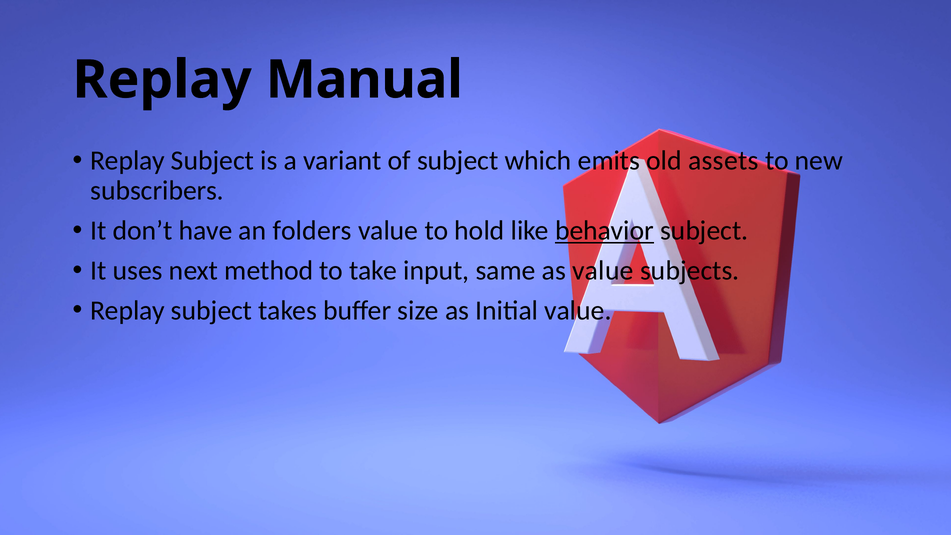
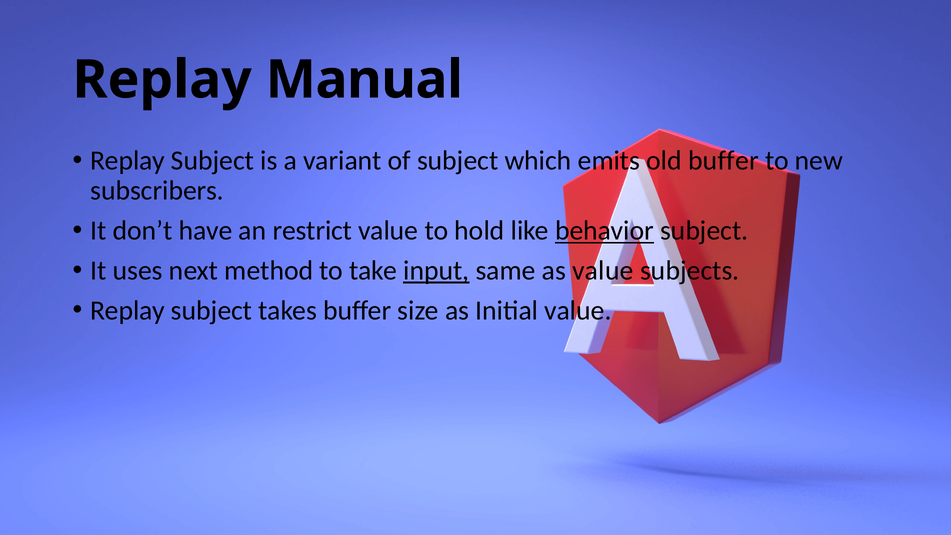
old assets: assets -> buffer
folders: folders -> restrict
input underline: none -> present
